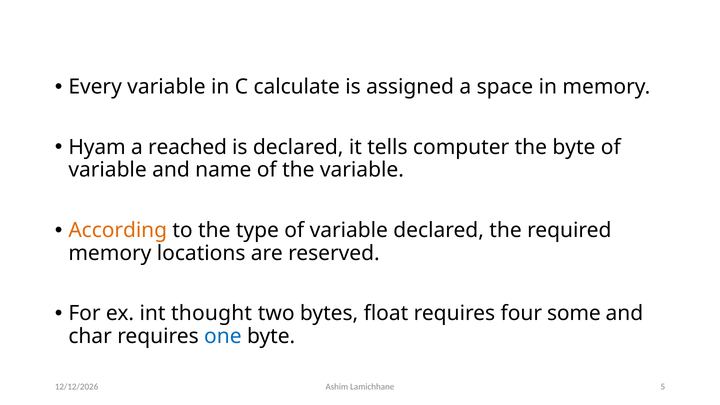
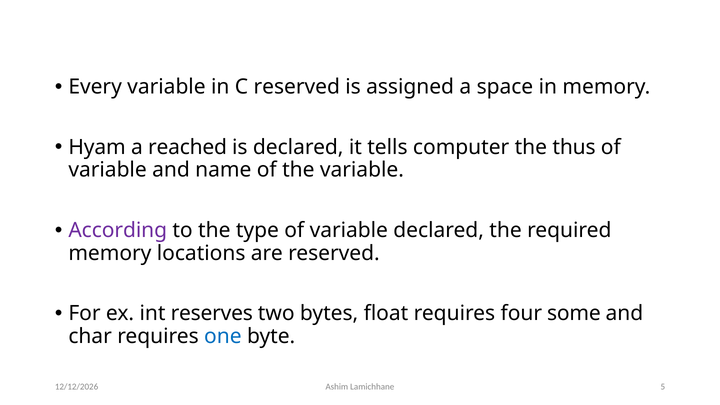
C calculate: calculate -> reserved
the byte: byte -> thus
According colour: orange -> purple
thought: thought -> reserves
